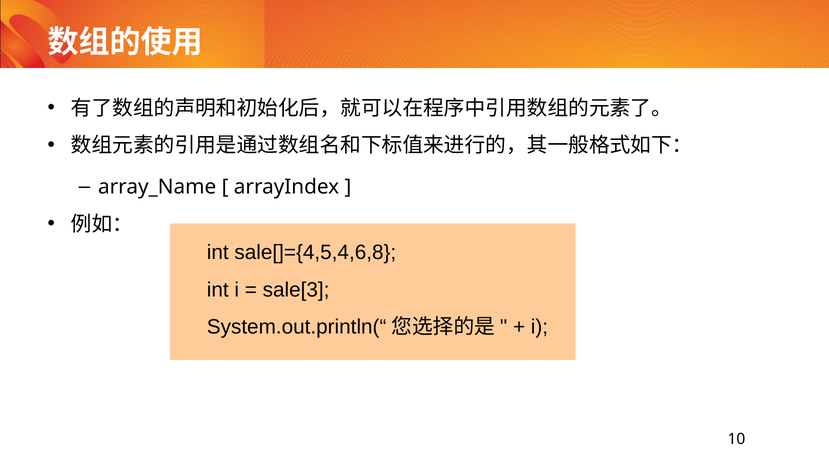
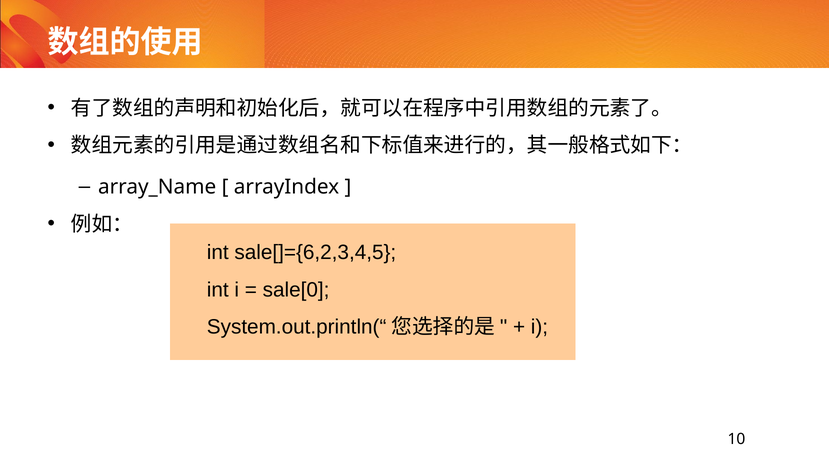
sale[]={4,5,4,6,8: sale[]={4,5,4,6,8 -> sale[]={6,2,3,4,5
sale[3: sale[3 -> sale[0
